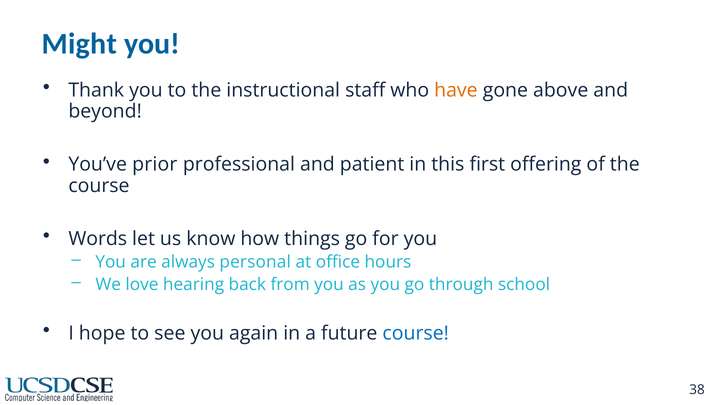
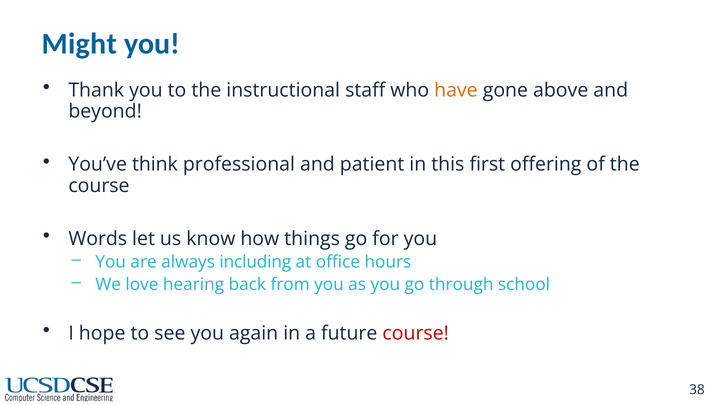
prior: prior -> think
personal: personal -> including
course at (416, 333) colour: blue -> red
